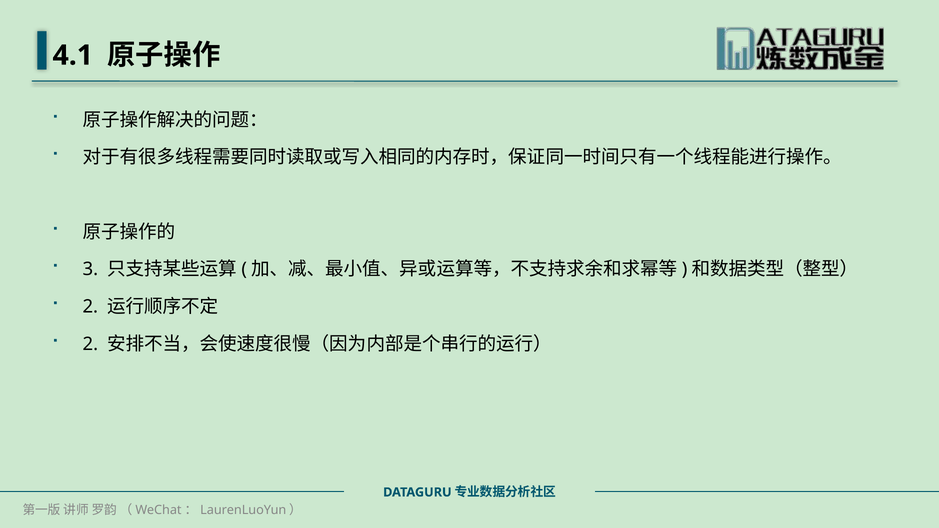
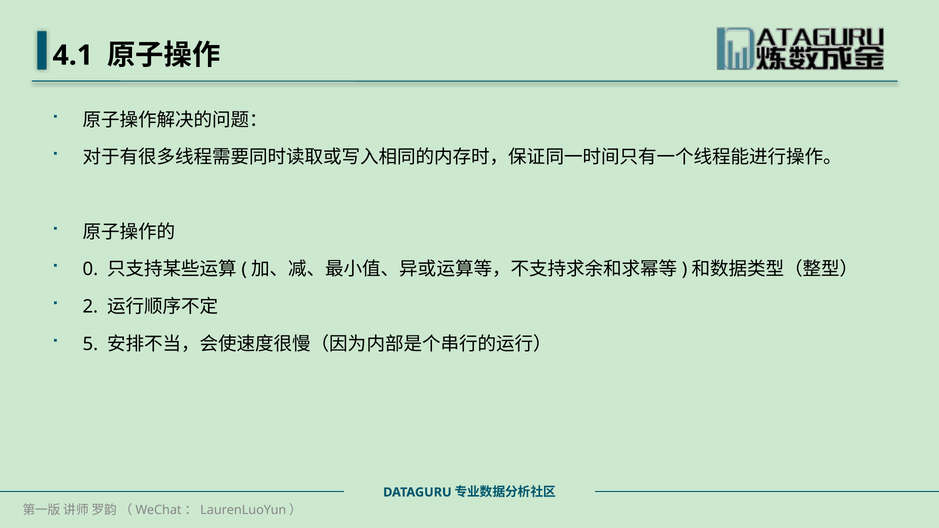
3: 3 -> 0
2 at (90, 344): 2 -> 5
